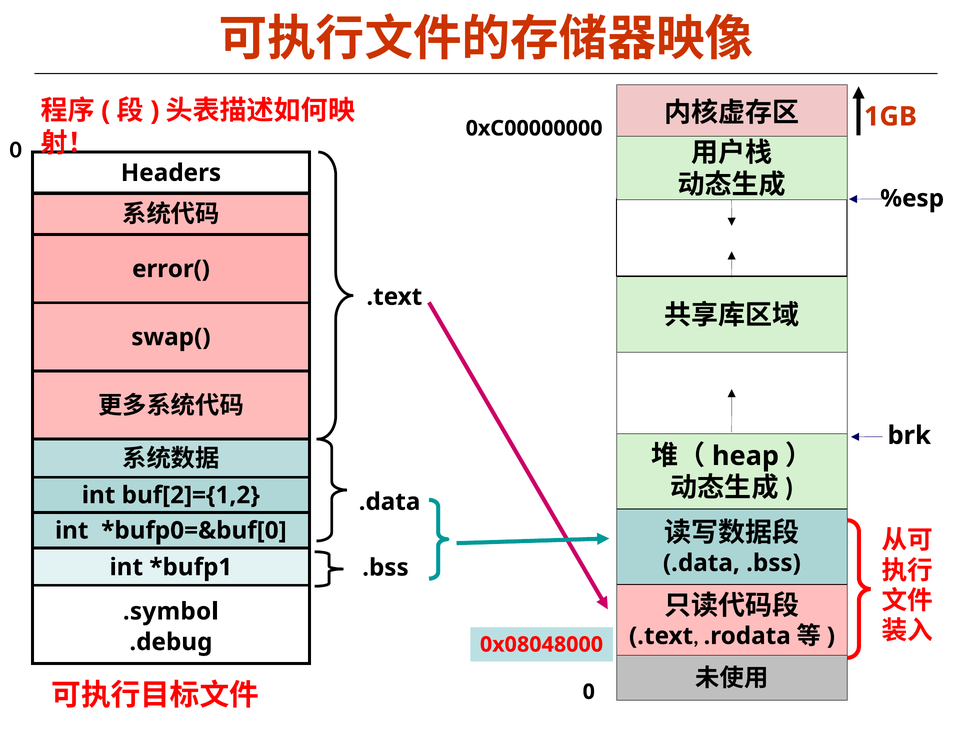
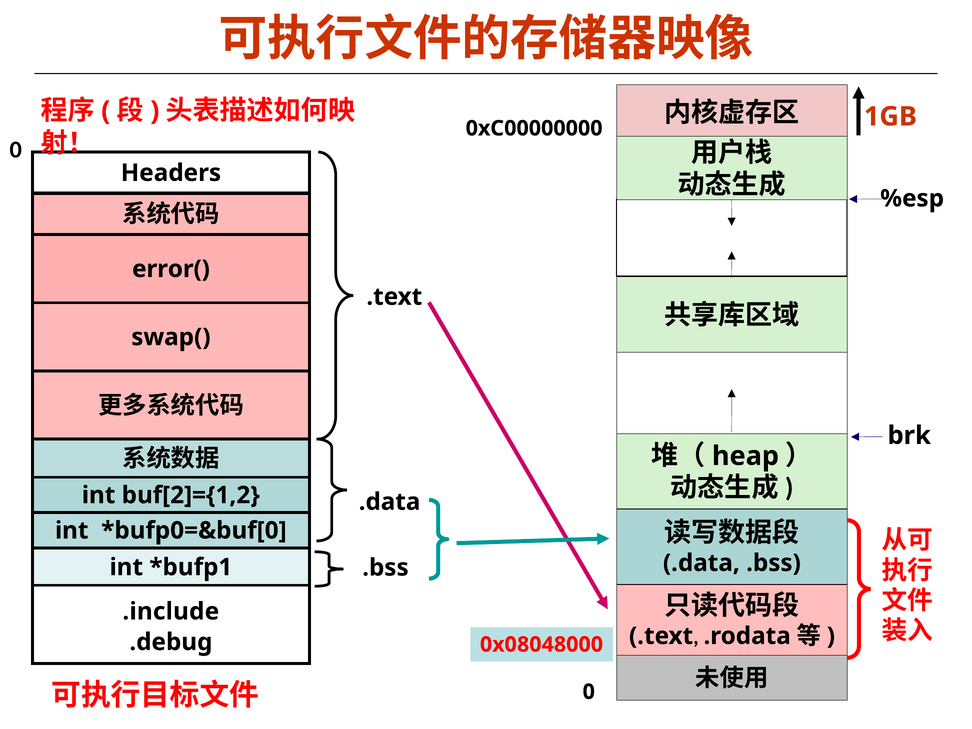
.symbol: .symbol -> .include
